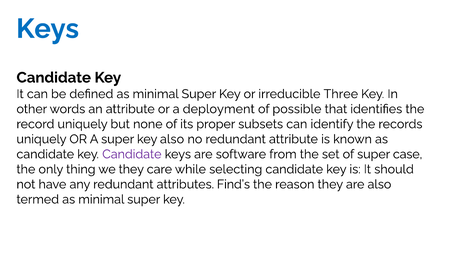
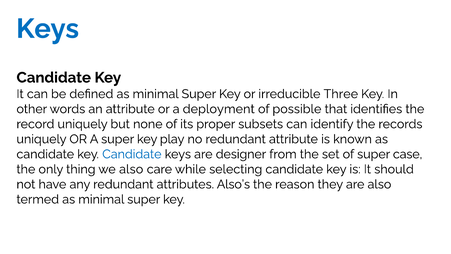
key also: also -> play
Candidate at (132, 154) colour: purple -> blue
software: software -> designer
we they: they -> also
Find’s: Find’s -> Also’s
